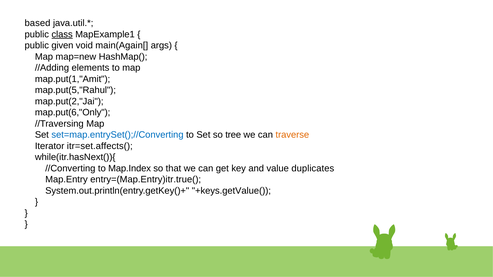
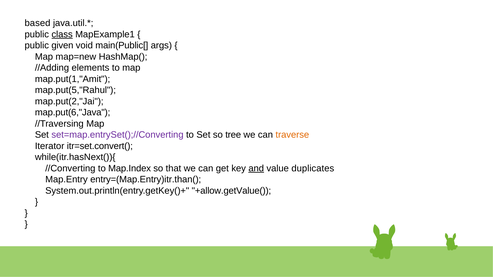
main(Again[: main(Again[ -> main(Public[
map.put(6,"Only: map.put(6,"Only -> map.put(6,"Java
set=map.entrySet();//Converting colour: blue -> purple
itr=set.affects(: itr=set.affects( -> itr=set.convert(
and underline: none -> present
entry=(Map.Entry)itr.true(: entry=(Map.Entry)itr.true( -> entry=(Map.Entry)itr.than(
+keys.getValue(: +keys.getValue( -> +allow.getValue(
